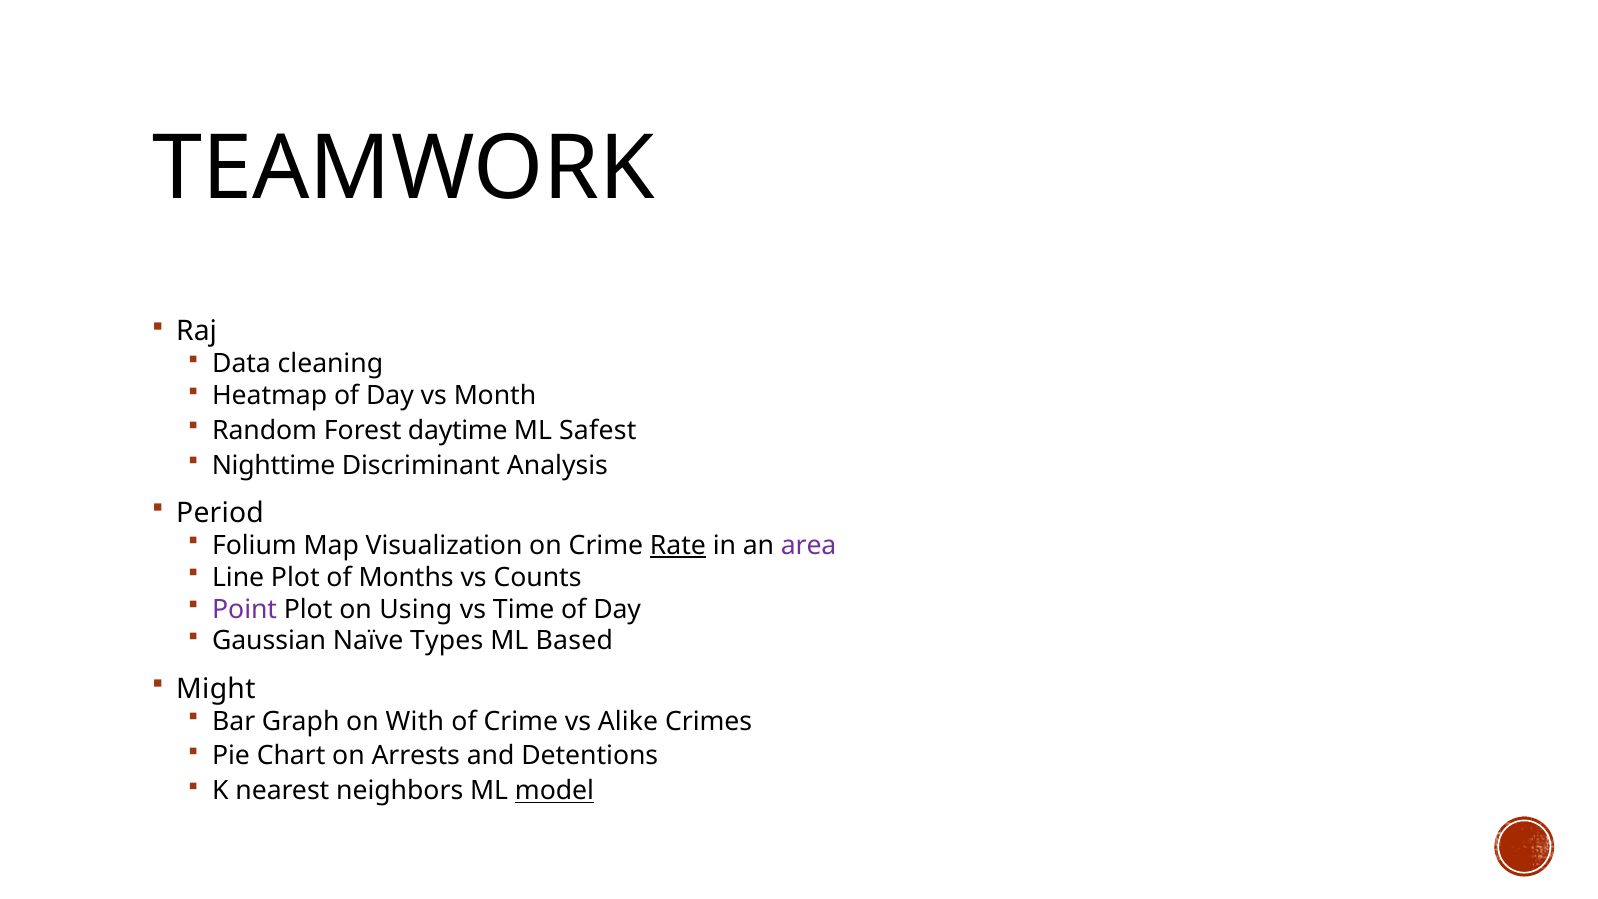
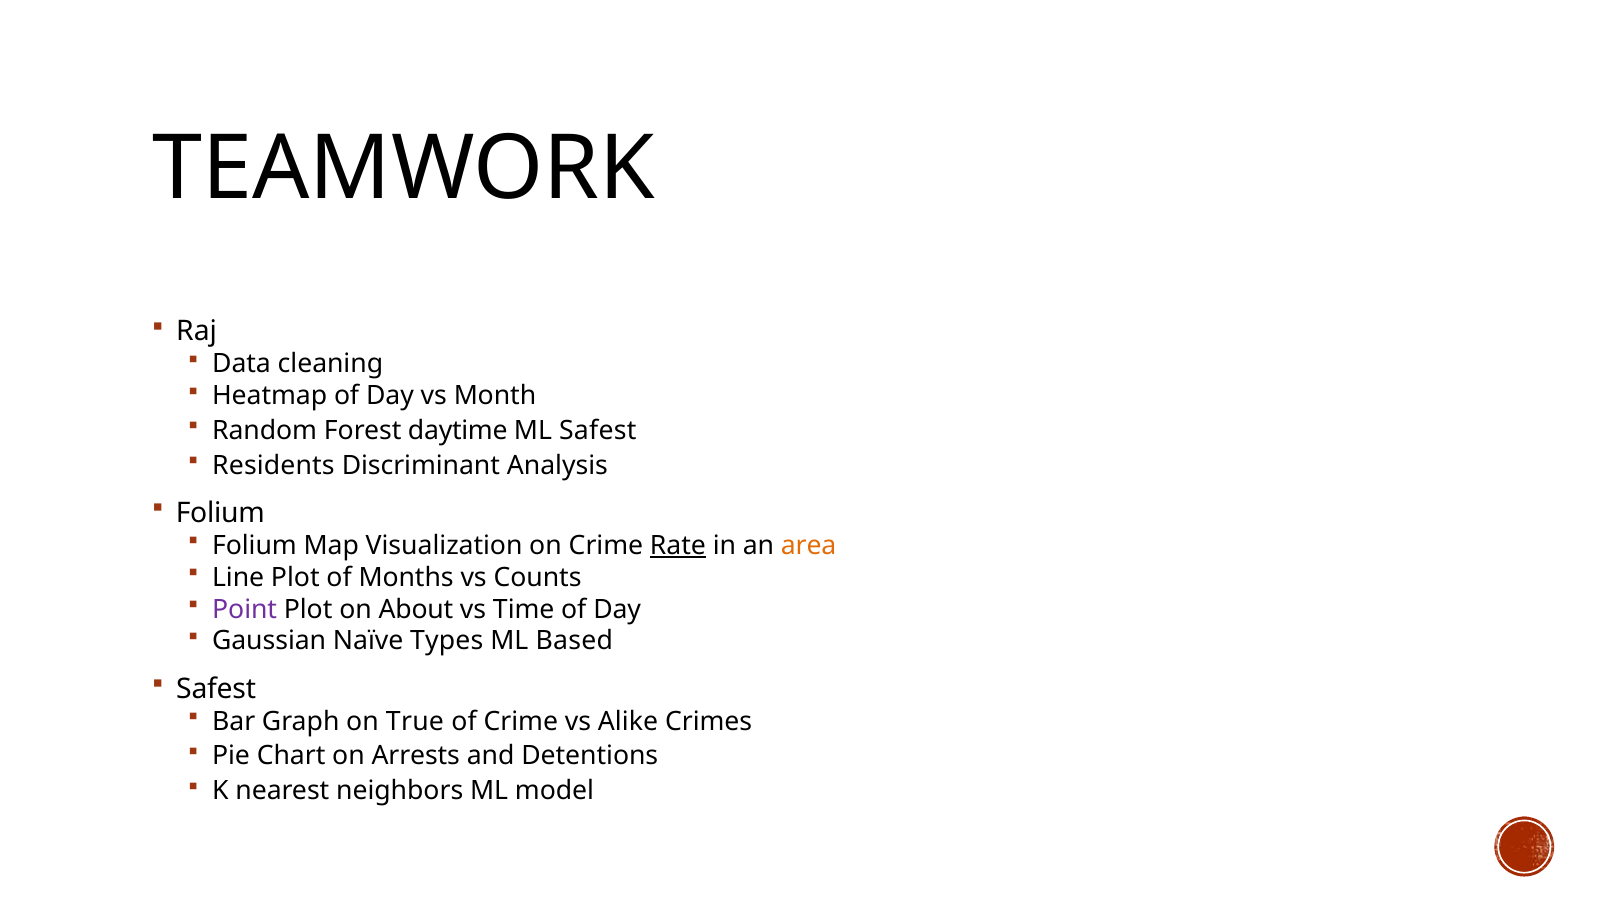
Nighttime: Nighttime -> Residents
Period at (220, 513): Period -> Folium
area colour: purple -> orange
Using: Using -> About
Might at (216, 689): Might -> Safest
With: With -> True
model underline: present -> none
